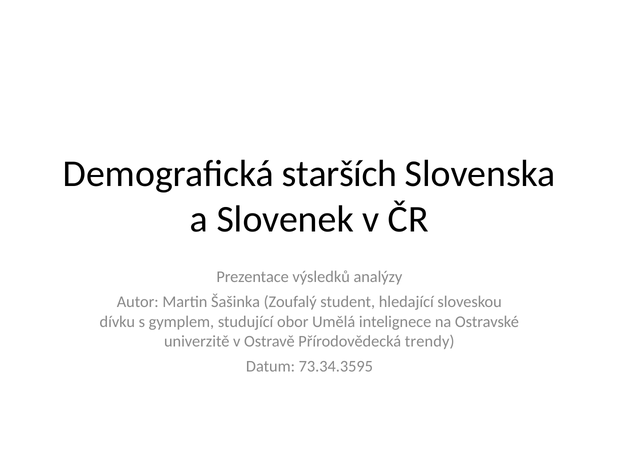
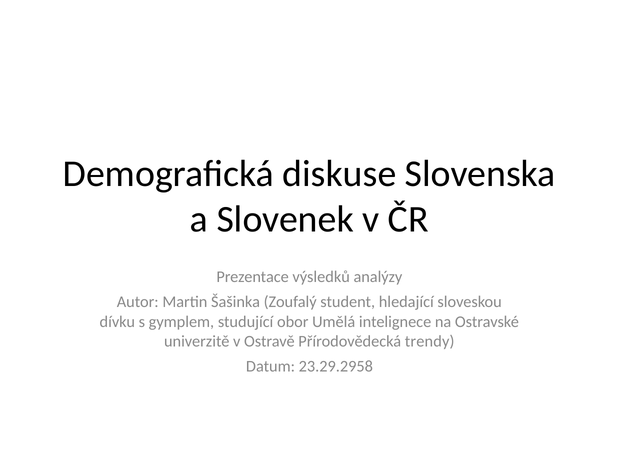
starších: starších -> diskuse
73.34.3595: 73.34.3595 -> 23.29.2958
